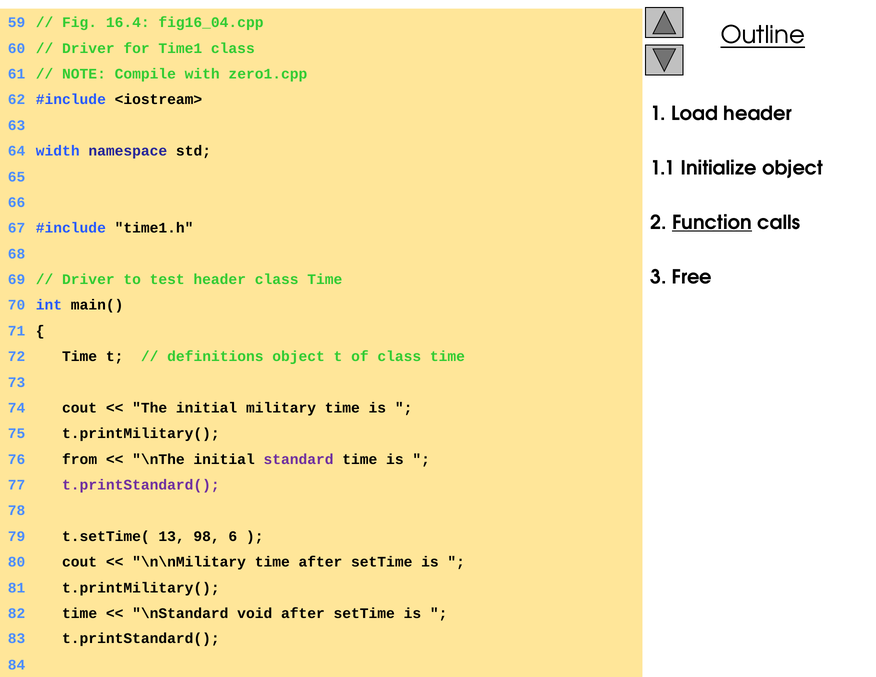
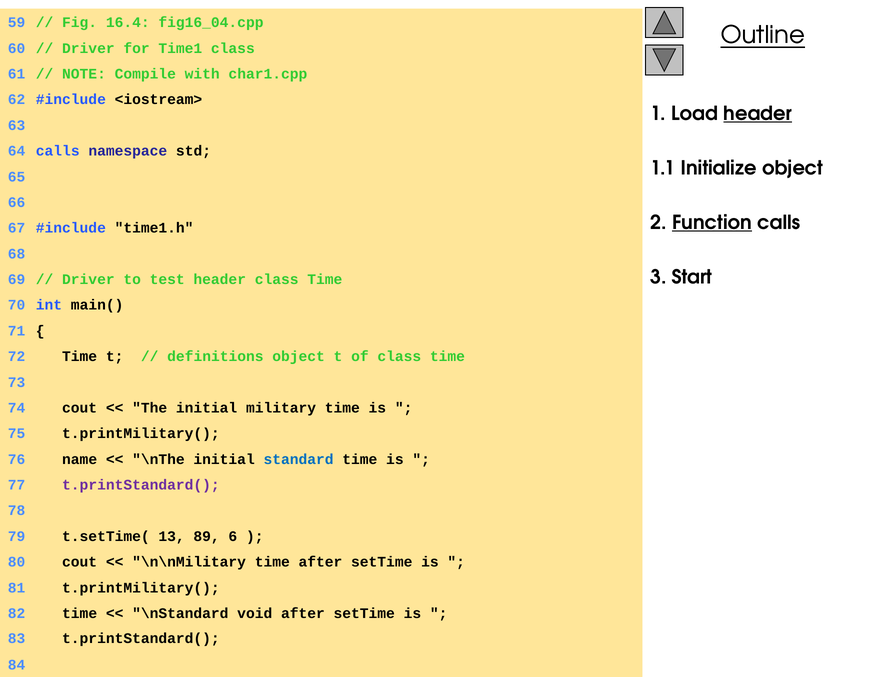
zero1.cpp: zero1.cpp -> char1.cpp
header at (758, 114) underline: none -> present
64 width: width -> calls
Free: Free -> Start
from: from -> name
standard colour: purple -> blue
98: 98 -> 89
